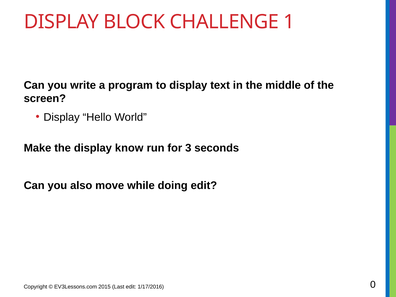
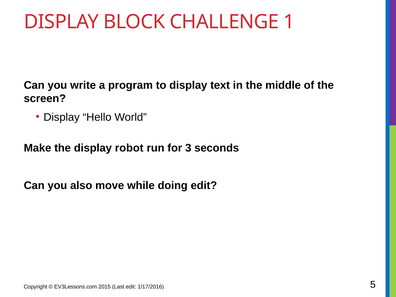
know: know -> robot
0: 0 -> 5
